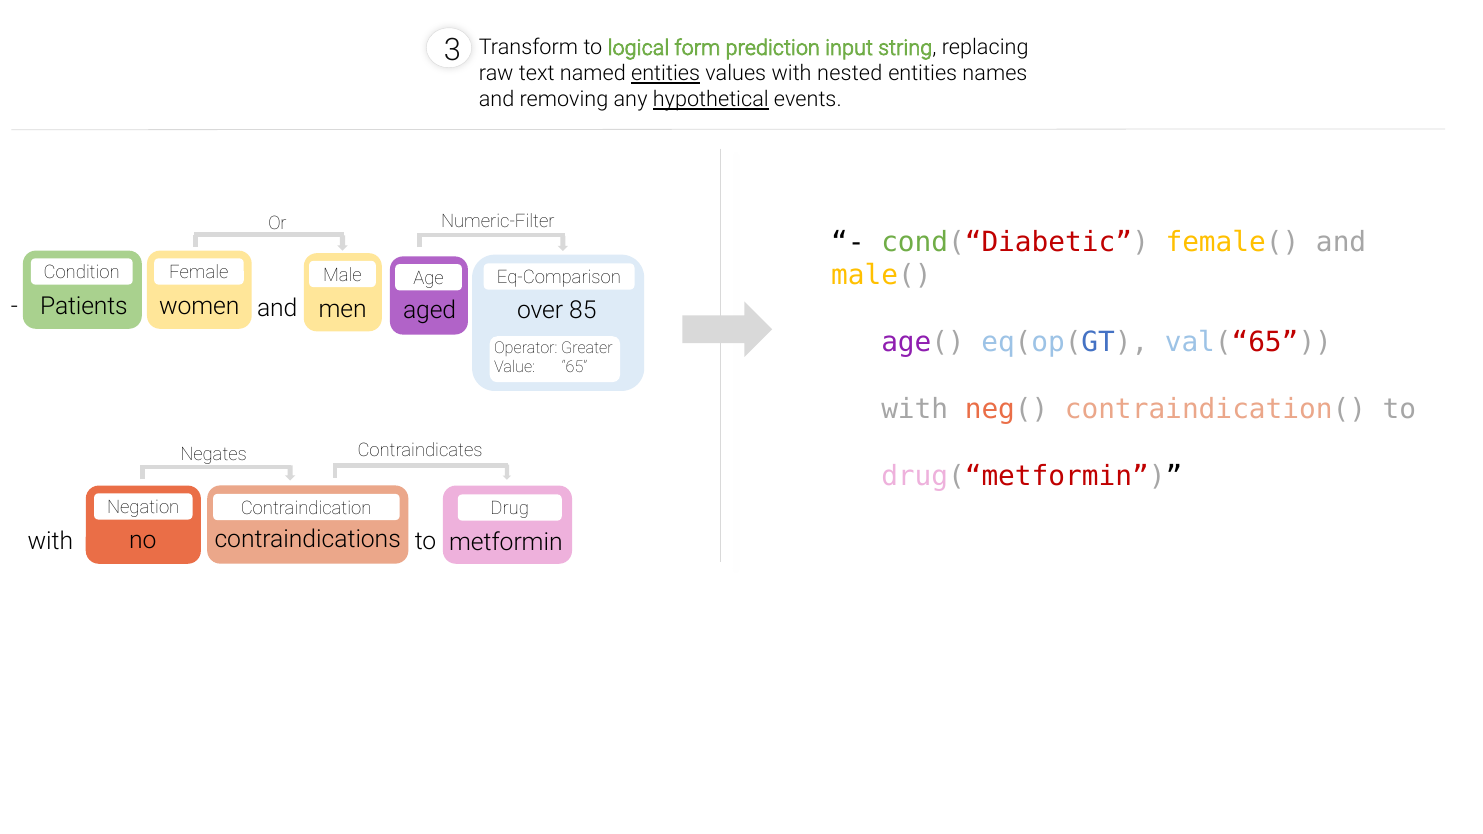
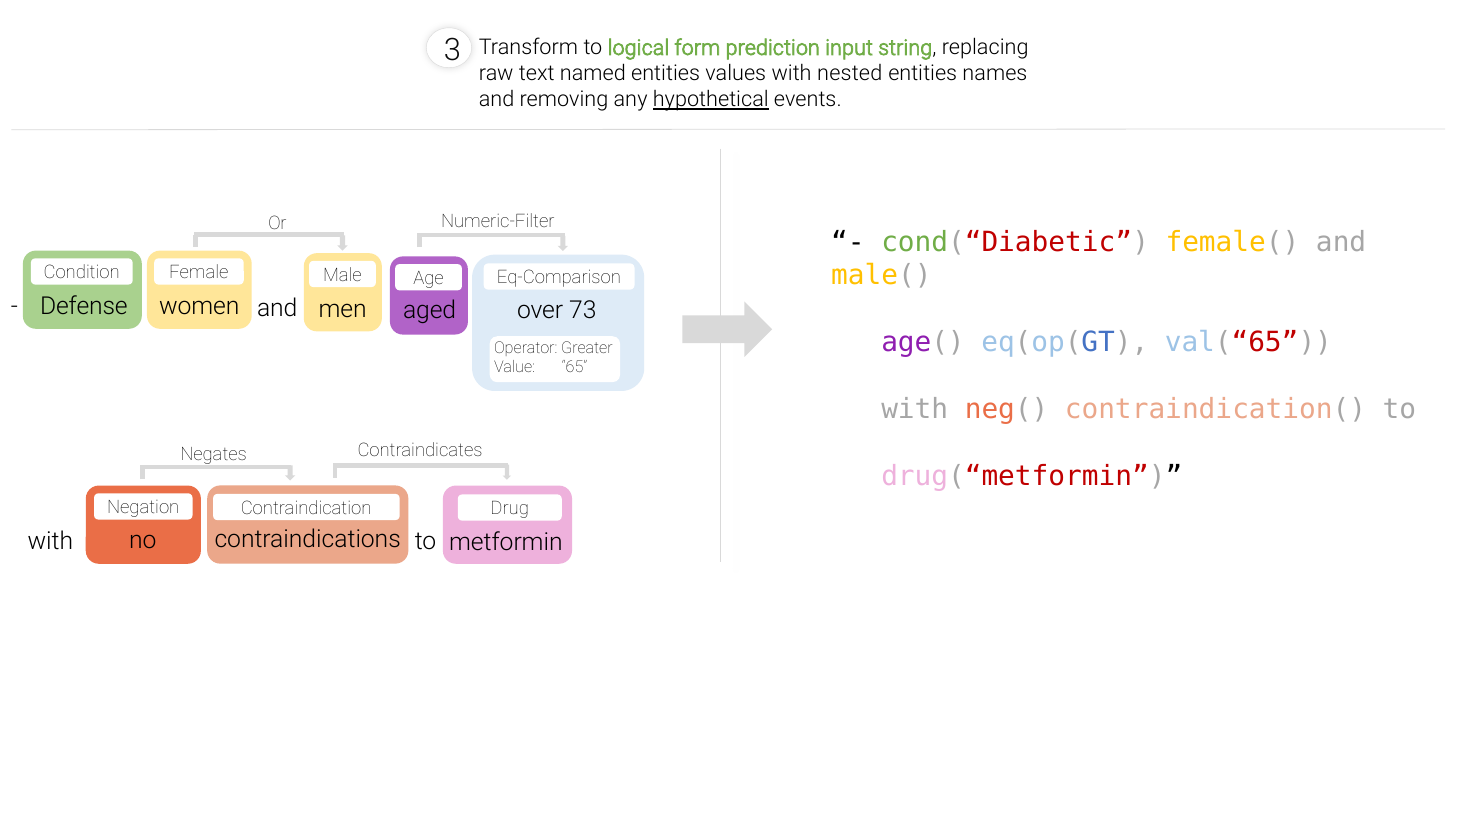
entities at (666, 74) underline: present -> none
Patients: Patients -> Defense
85: 85 -> 73
